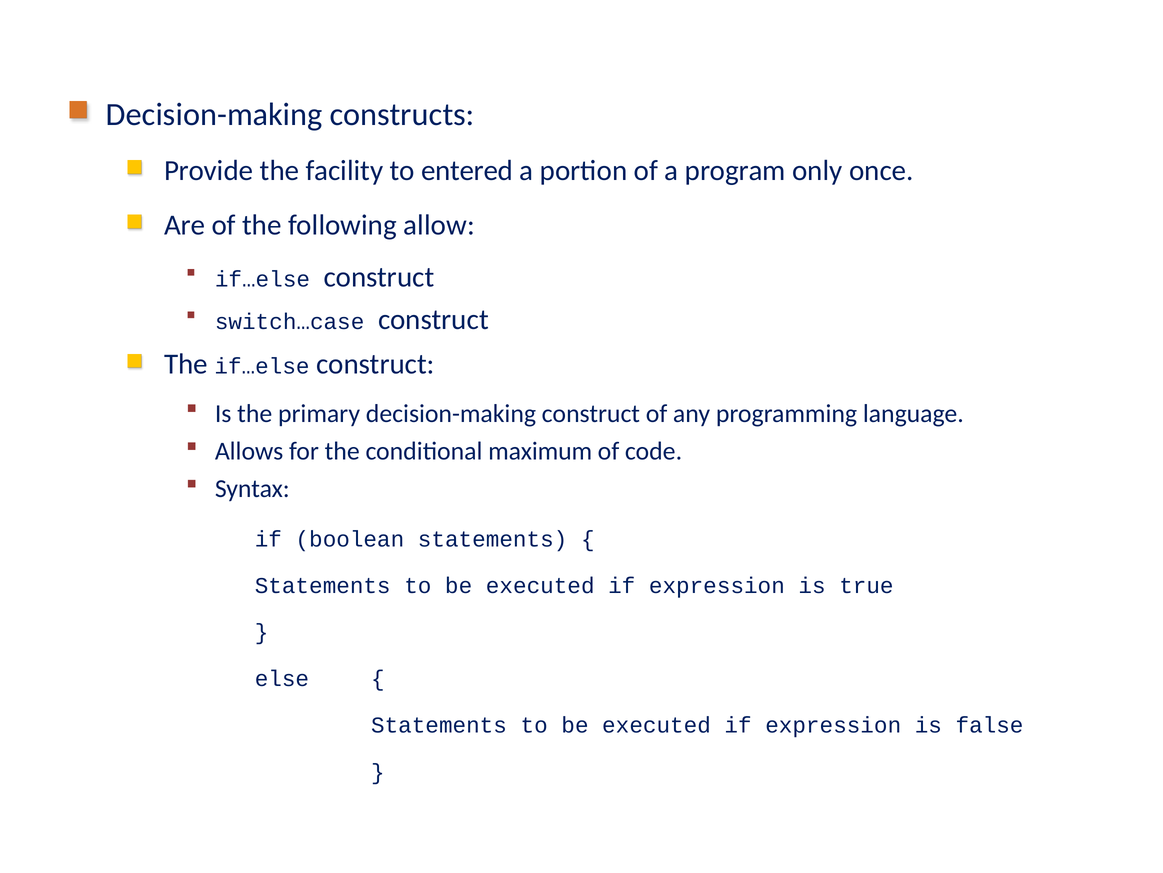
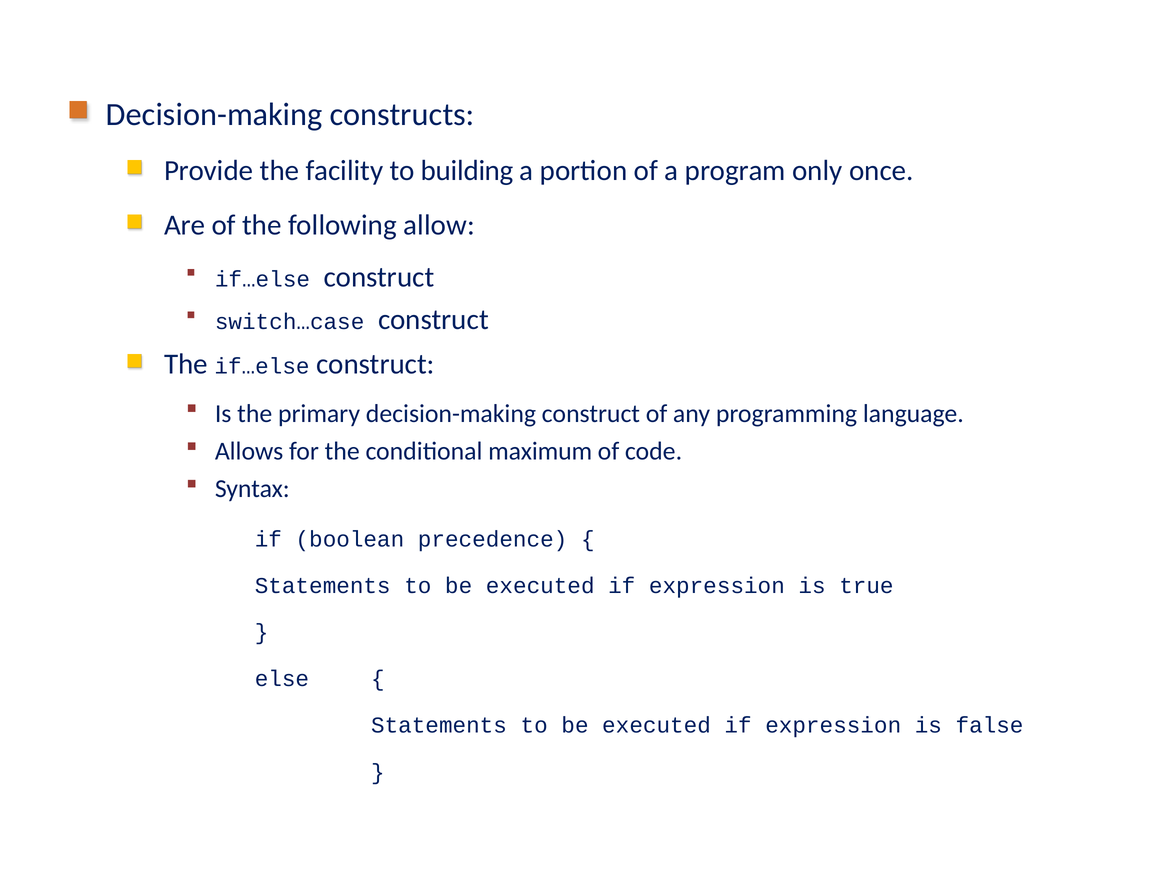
entered: entered -> building
boolean statements: statements -> precedence
